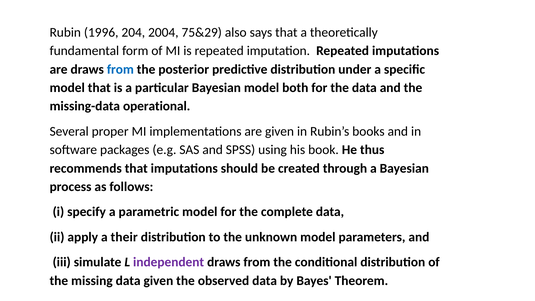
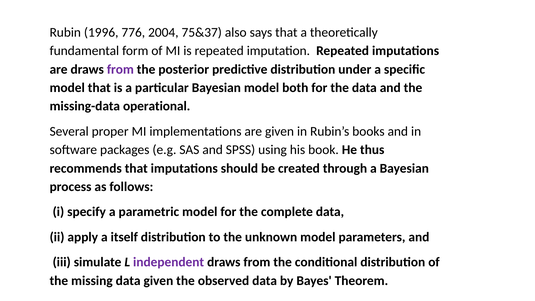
204: 204 -> 776
75&29: 75&29 -> 75&37
from at (120, 69) colour: blue -> purple
their: their -> itself
